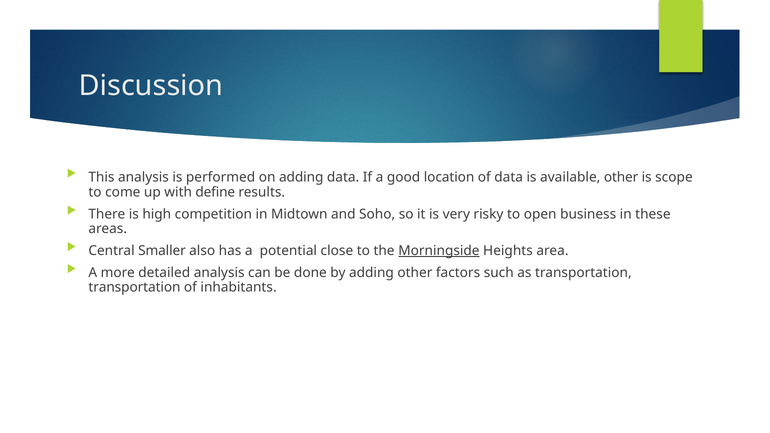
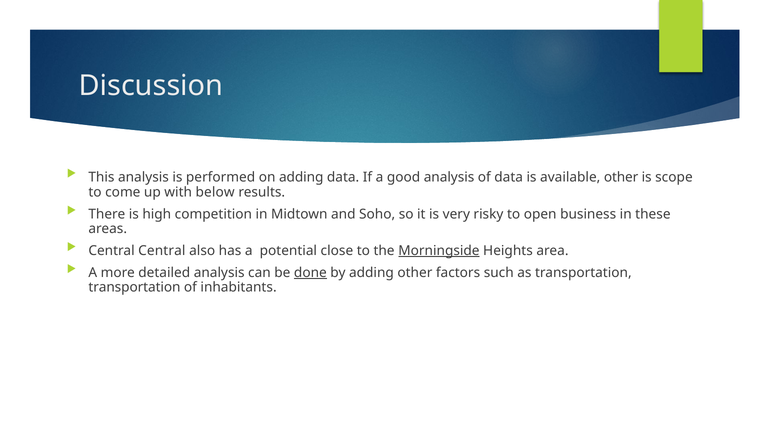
good location: location -> analysis
define: define -> below
Central Smaller: Smaller -> Central
done underline: none -> present
